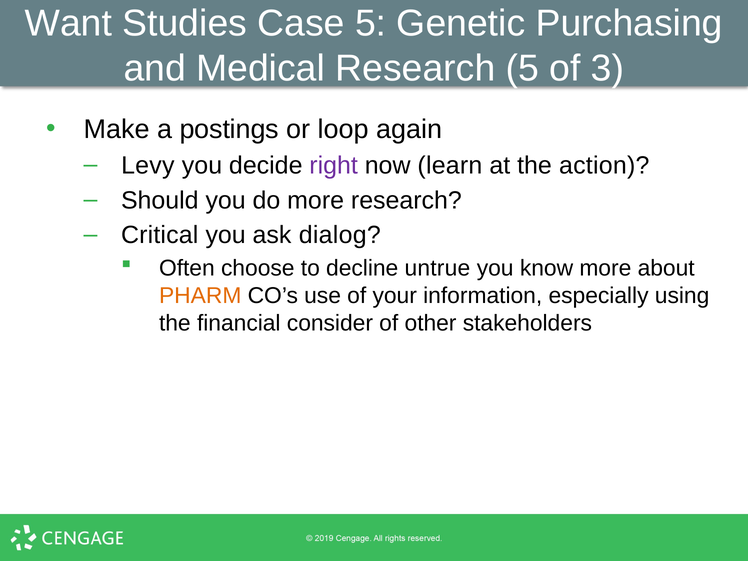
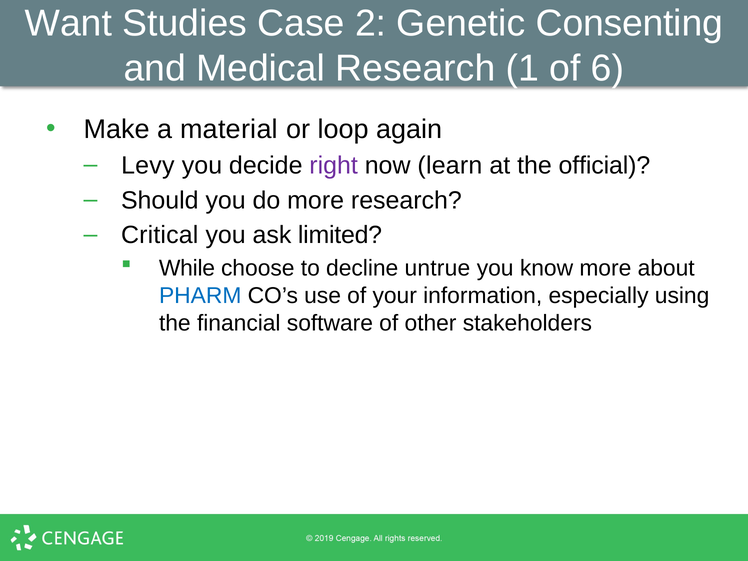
Case 5: 5 -> 2
Purchasing: Purchasing -> Consenting
Research 5: 5 -> 1
3: 3 -> 6
postings: postings -> material
action: action -> official
dialog: dialog -> limited
Often: Often -> While
PHARM colour: orange -> blue
consider: consider -> software
